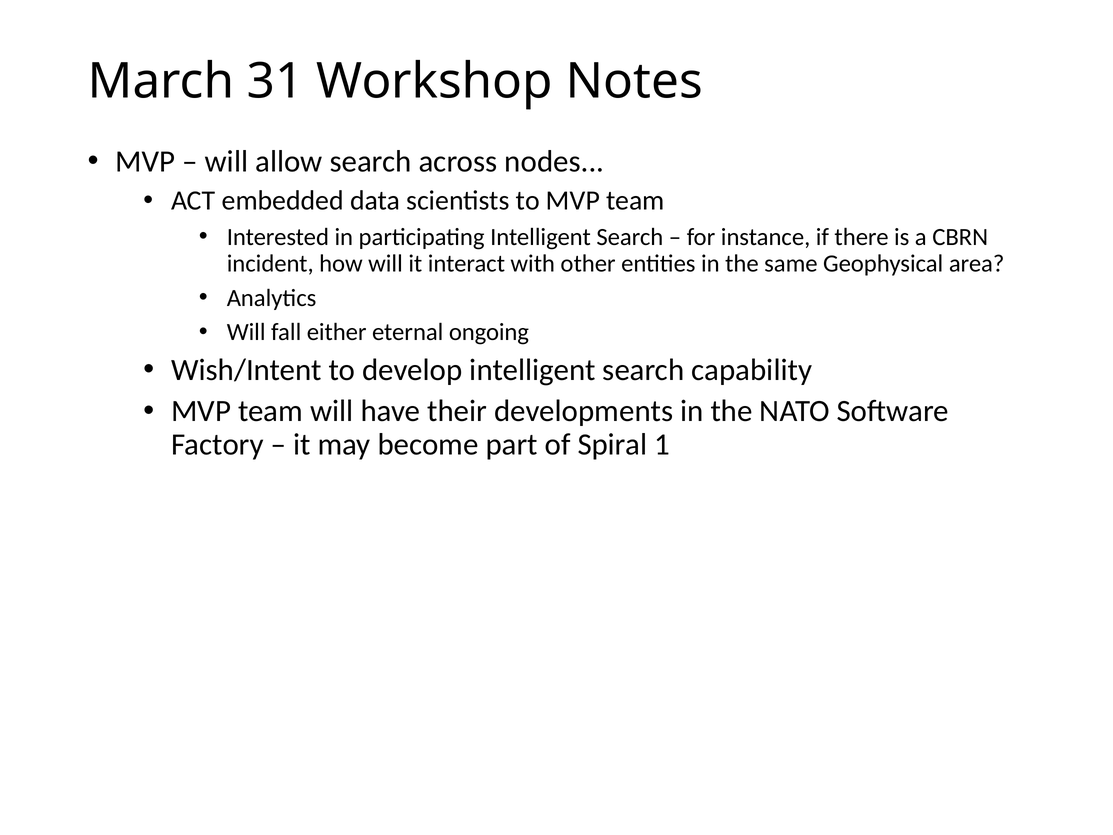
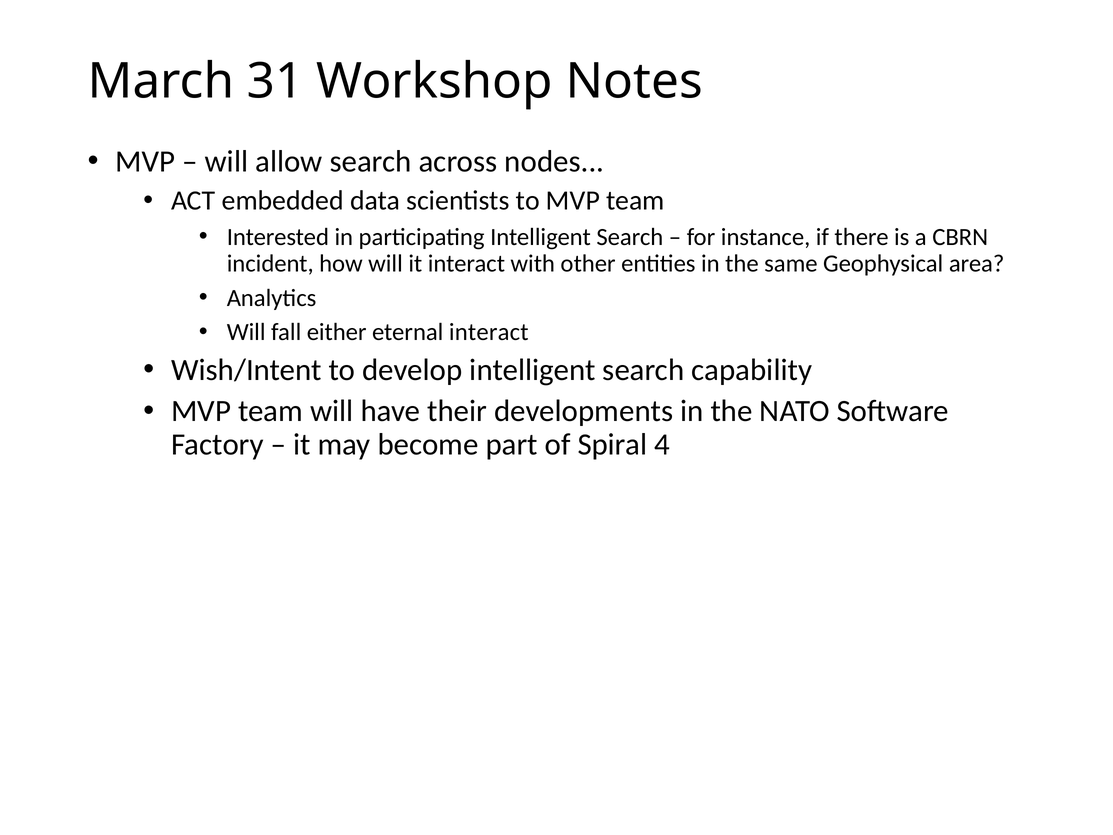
eternal ongoing: ongoing -> interact
1: 1 -> 4
